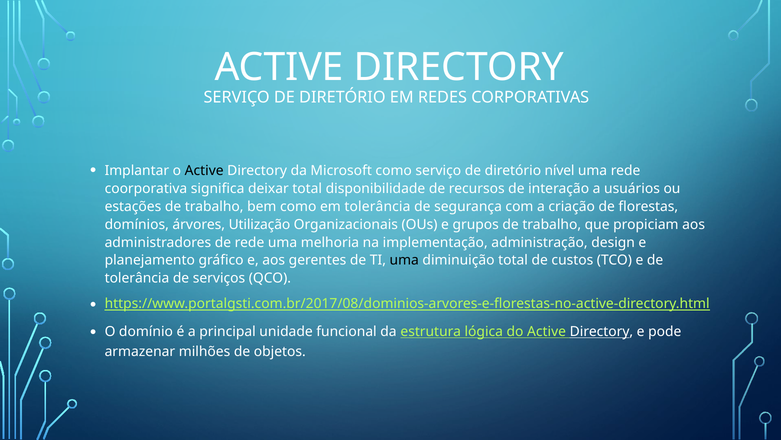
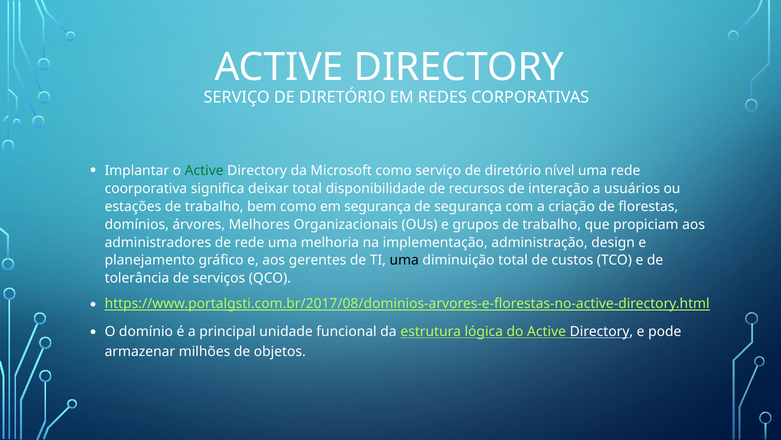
Active at (204, 170) colour: black -> green
em tolerância: tolerância -> segurança
Utilização: Utilização -> Melhores
